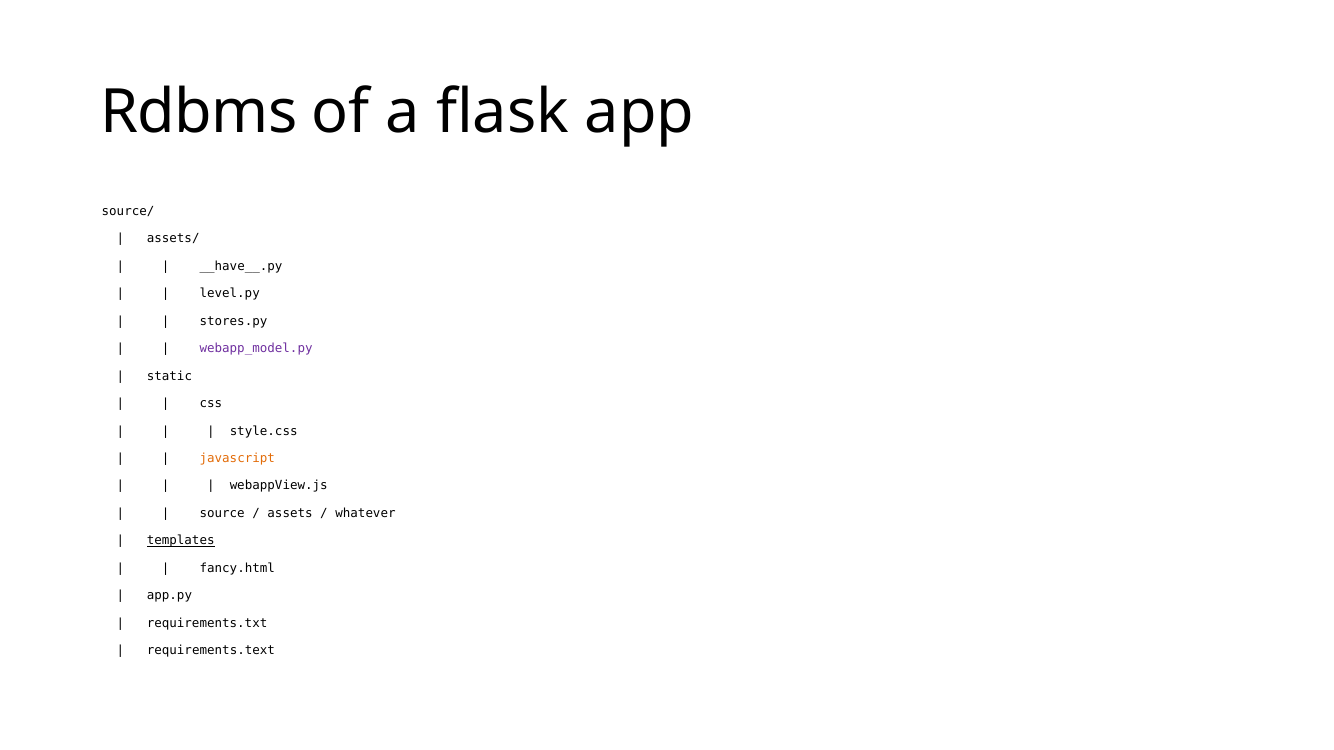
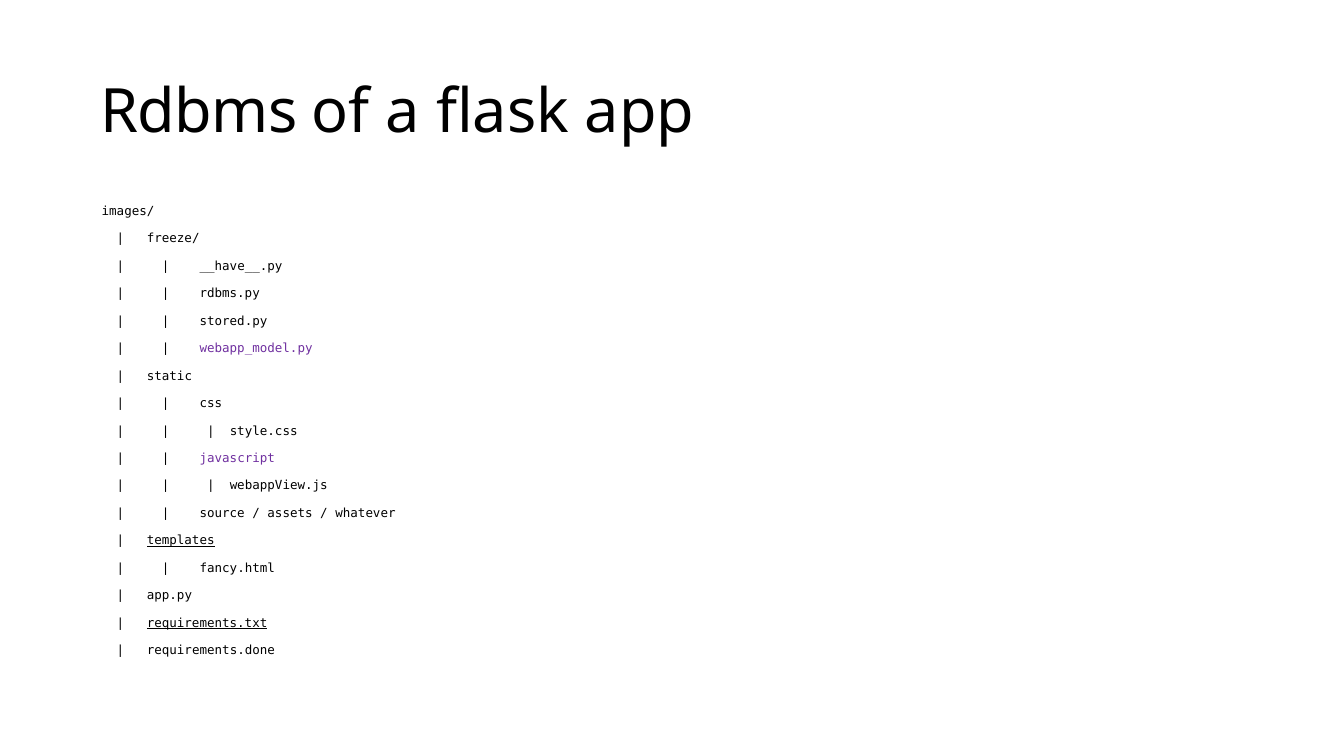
source/: source/ -> images/
assets/: assets/ -> freeze/
level.py: level.py -> rdbms.py
stores.py: stores.py -> stored.py
javascript colour: orange -> purple
requirements.txt underline: none -> present
requirements.text: requirements.text -> requirements.done
